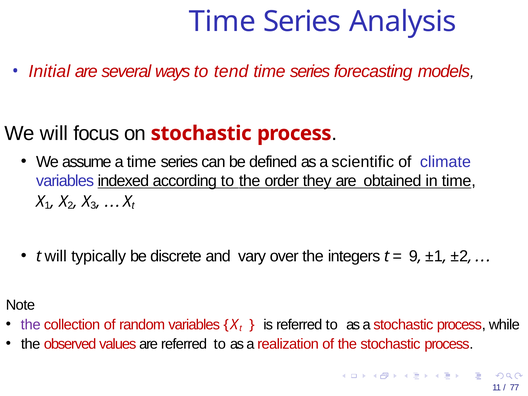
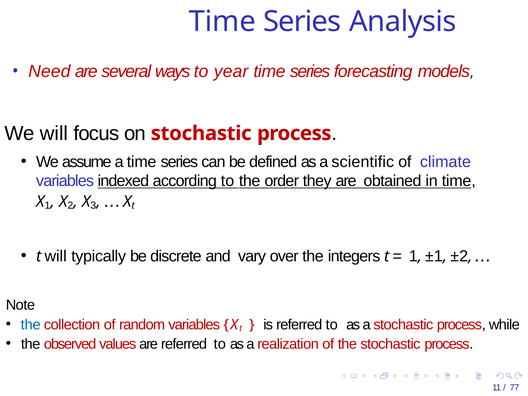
Initial: Initial -> Need
tend: tend -> year
9 at (413, 256): 9 -> 1
the at (31, 325) colour: purple -> blue
